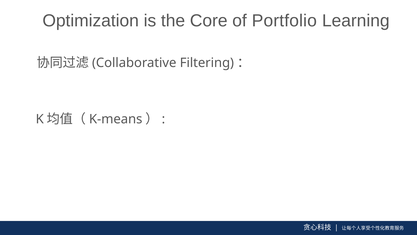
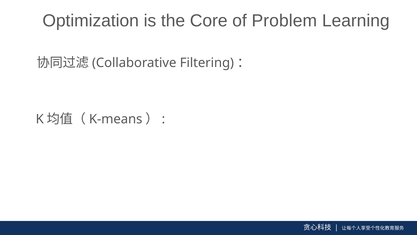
Portfolio: Portfolio -> Problem
